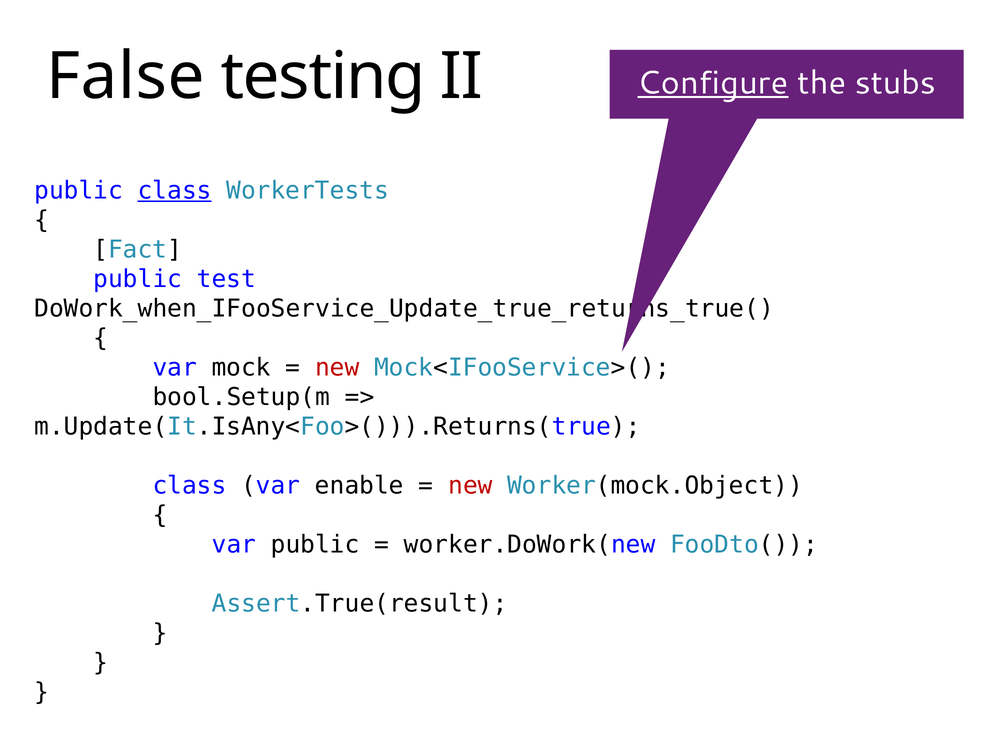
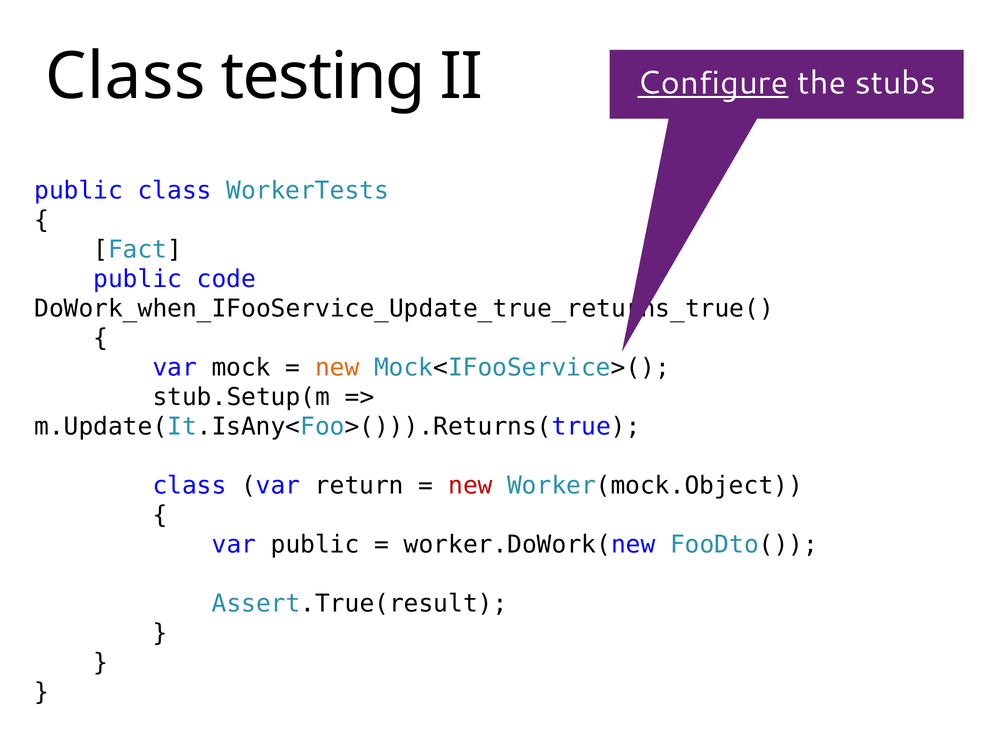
False at (125, 77): False -> Class
class at (175, 191) underline: present -> none
test: test -> code
new at (337, 368) colour: red -> orange
bool.Setup(m: bool.Setup(m -> stub.Setup(m
enable: enable -> return
